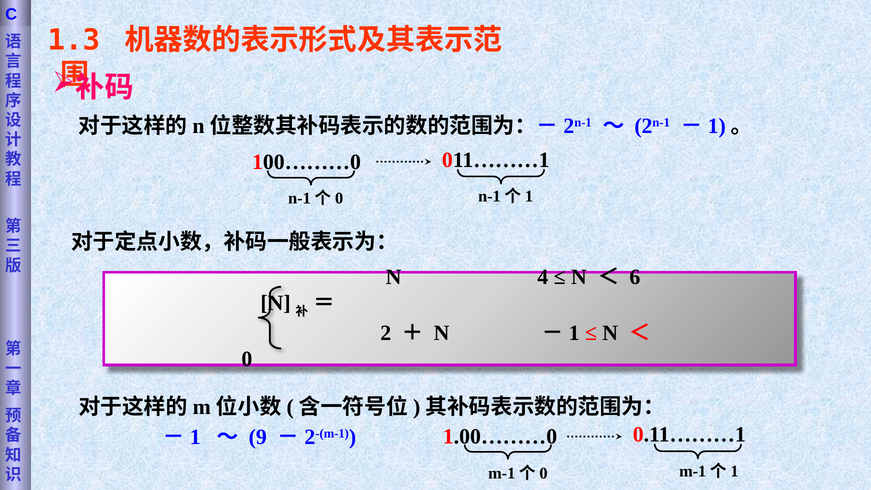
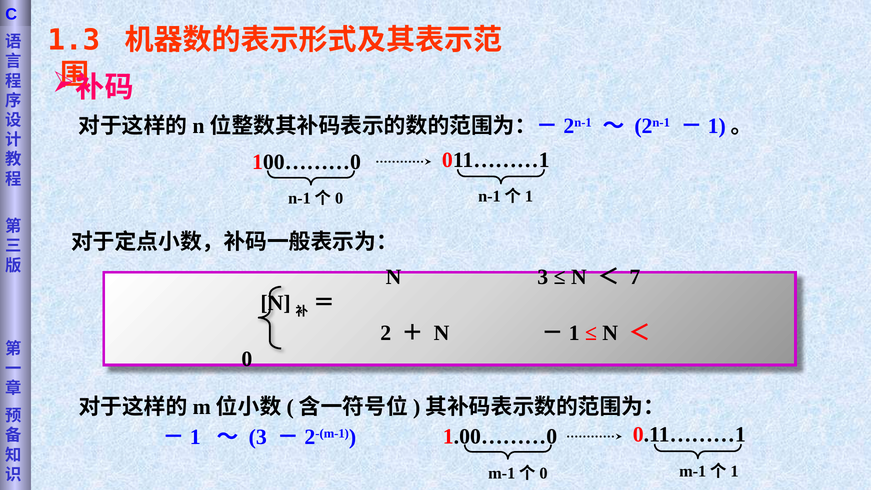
N 4: 4 -> 3
6: 6 -> 7
9 at (258, 437): 9 -> 3
